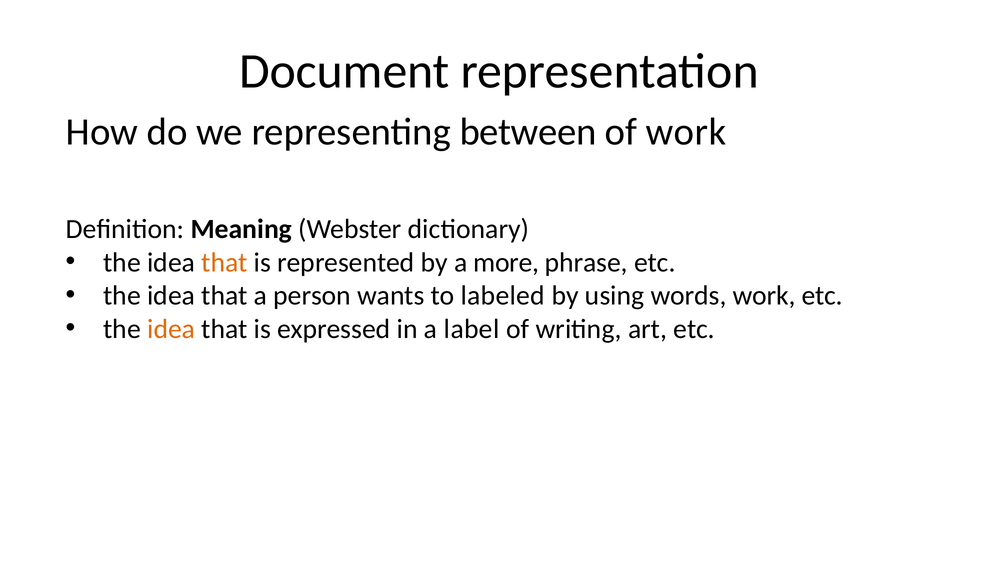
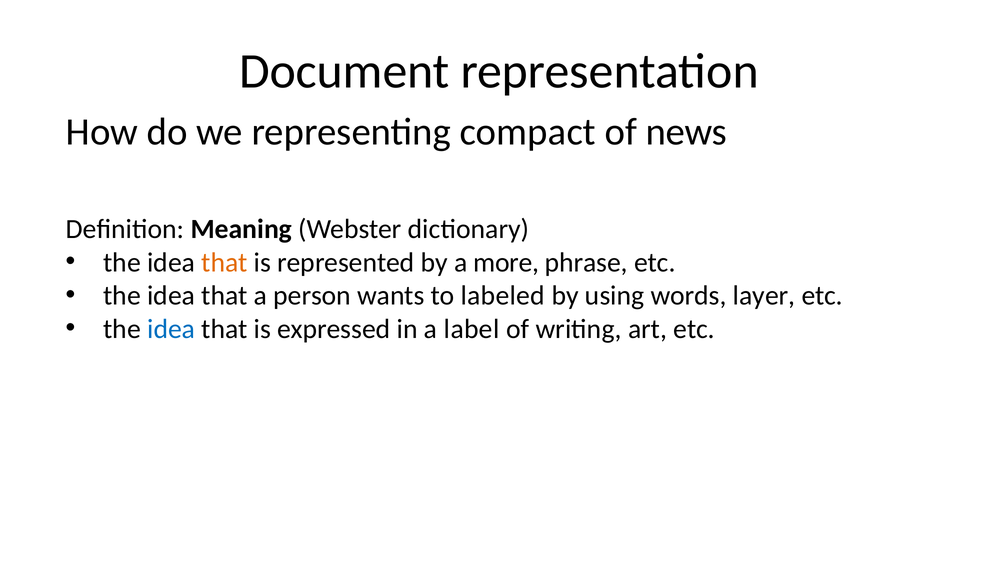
between: between -> compact
of work: work -> news
words work: work -> layer
idea at (171, 329) colour: orange -> blue
